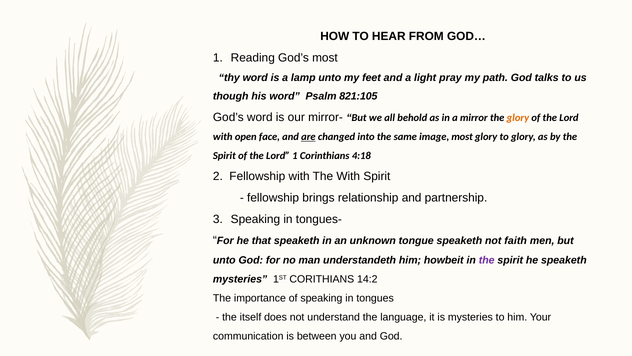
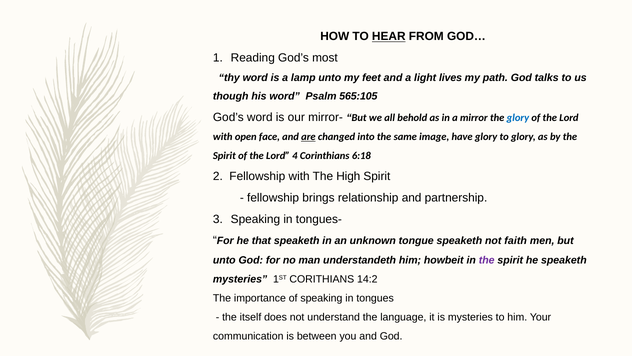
HEAR underline: none -> present
pray: pray -> lives
821:105: 821:105 -> 565:105
glory at (518, 117) colour: orange -> blue
image most: most -> have
Lord 1: 1 -> 4
4:18: 4:18 -> 6:18
The With: With -> High
